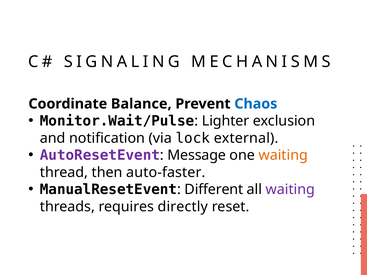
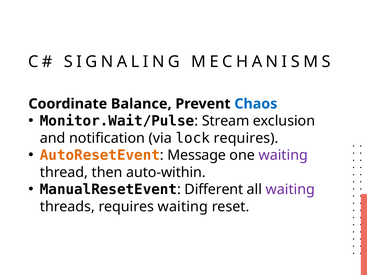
Lighter: Lighter -> Stream
lock external: external -> requires
AutoResetEvent colour: purple -> orange
waiting at (283, 155) colour: orange -> purple
auto-faster: auto-faster -> auto-within
requires directly: directly -> waiting
